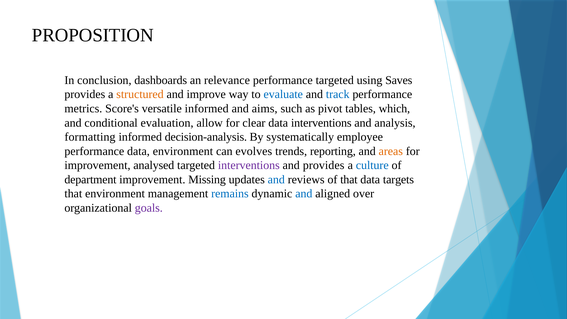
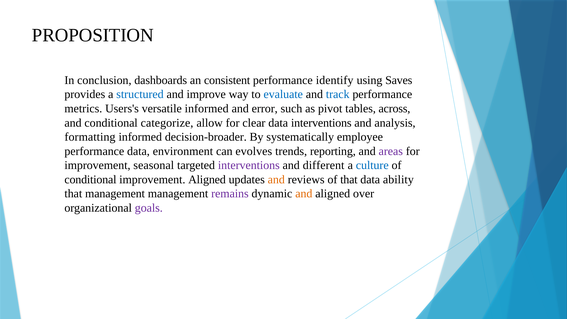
relevance: relevance -> consistent
performance targeted: targeted -> identify
structured colour: orange -> blue
Score's: Score's -> Users's
aims: aims -> error
which: which -> across
evaluation: evaluation -> categorize
decision-analysis: decision-analysis -> decision-broader
areas colour: orange -> purple
analysed: analysed -> seasonal
and provides: provides -> different
department at (90, 179): department -> conditional
improvement Missing: Missing -> Aligned
and at (276, 179) colour: blue -> orange
targets: targets -> ability
that environment: environment -> management
remains colour: blue -> purple
and at (304, 194) colour: blue -> orange
